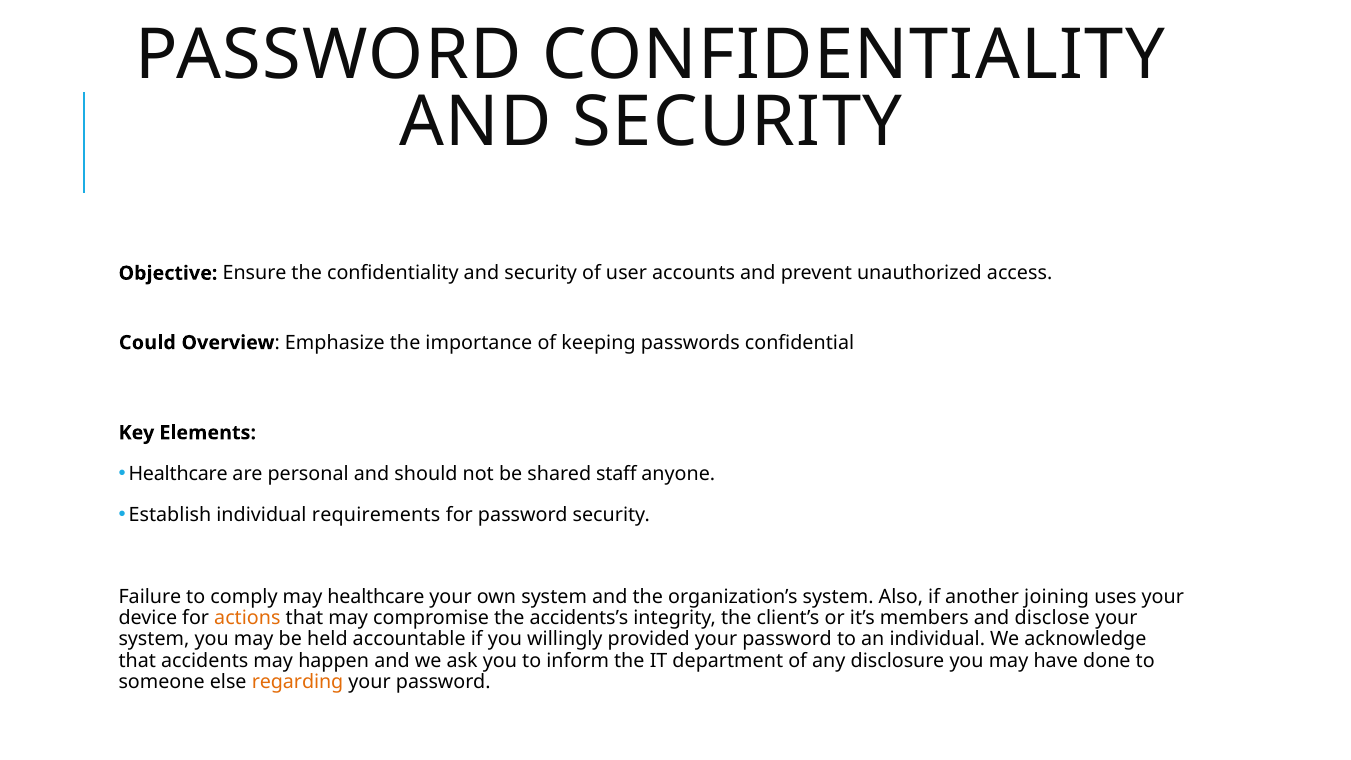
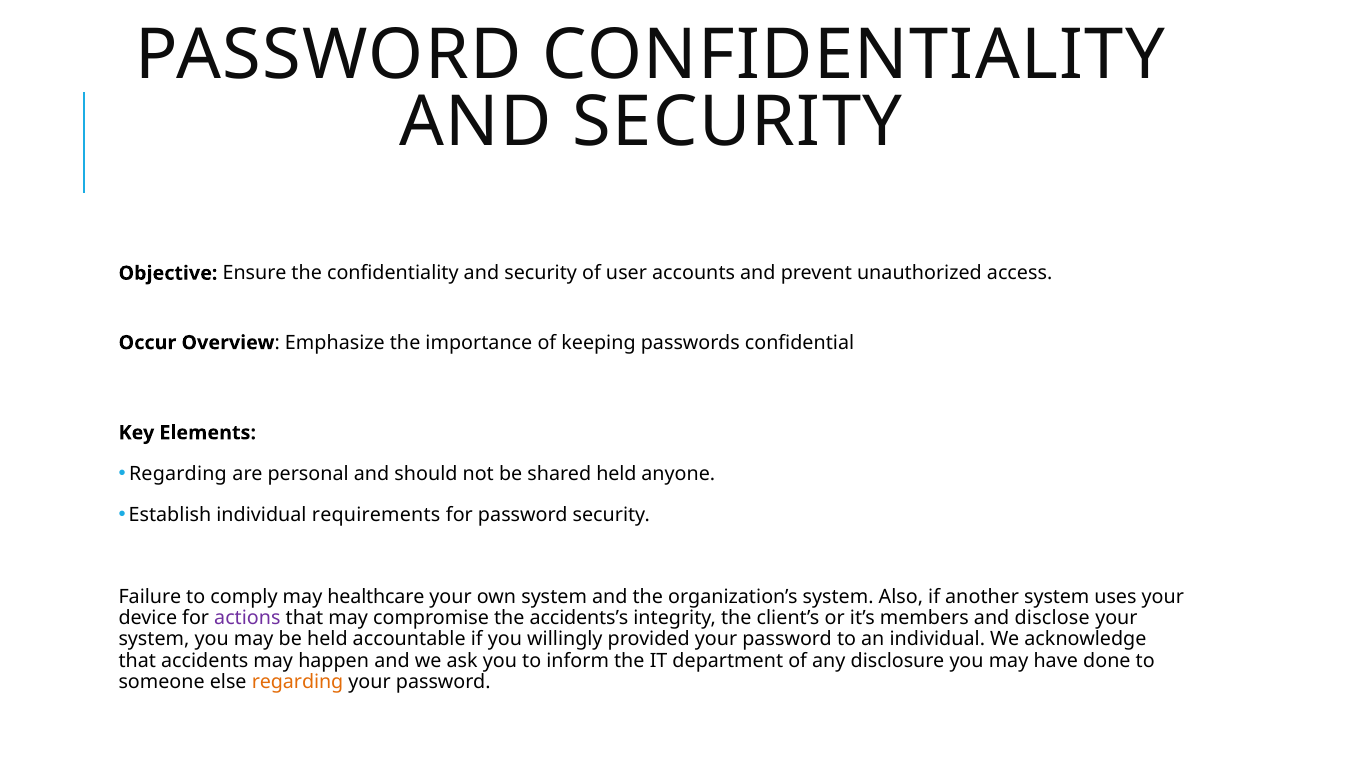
Could: Could -> Occur
Healthcare at (178, 474): Healthcare -> Regarding
shared staff: staff -> held
another joining: joining -> system
actions colour: orange -> purple
